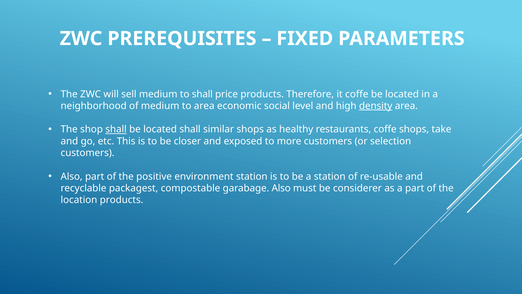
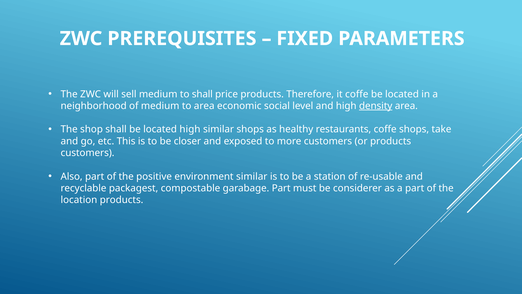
shall at (116, 129) underline: present -> none
located shall: shall -> high
or selection: selection -> products
environment station: station -> similar
garabage Also: Also -> Part
